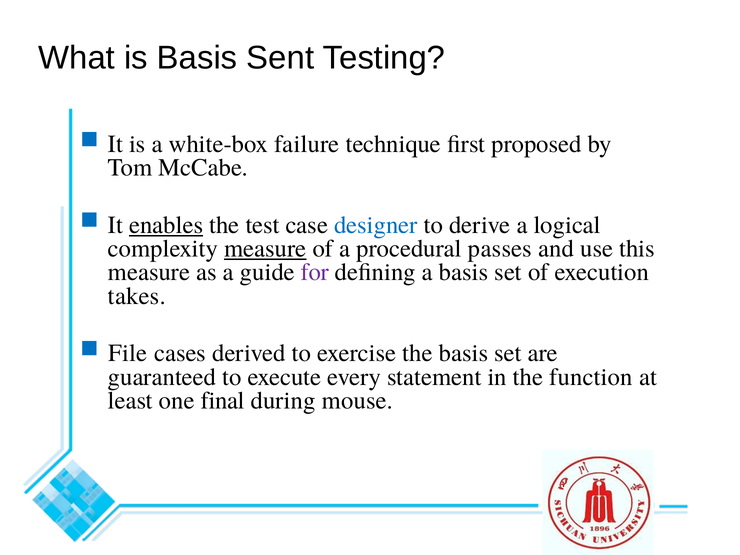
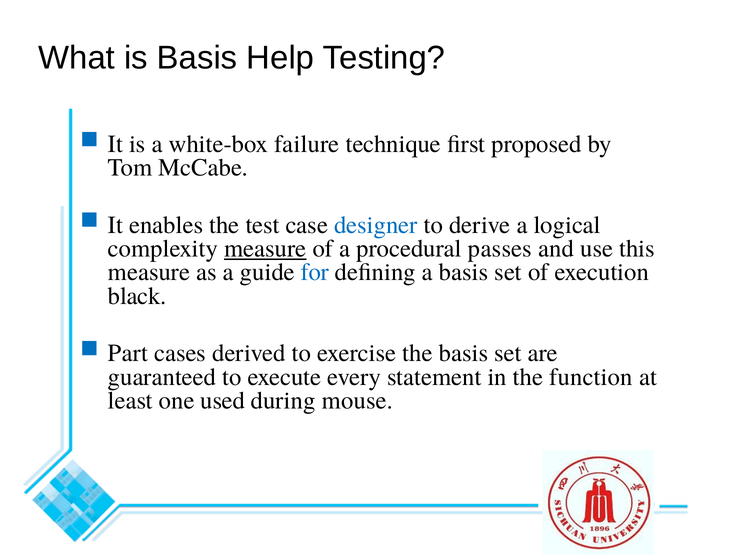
Sent: Sent -> Help
enables underline: present -> none
for colour: purple -> blue
takes: takes -> black
File: File -> Part
final: final -> used
